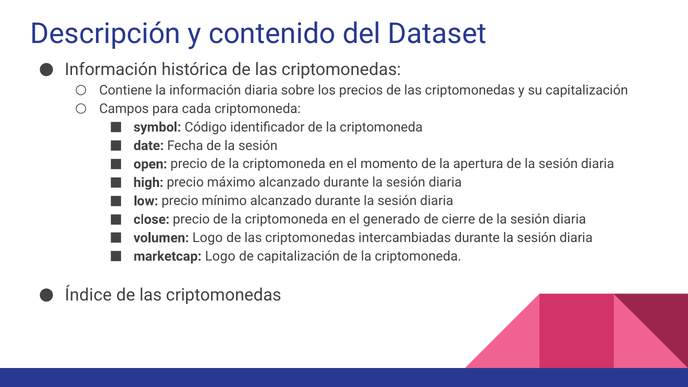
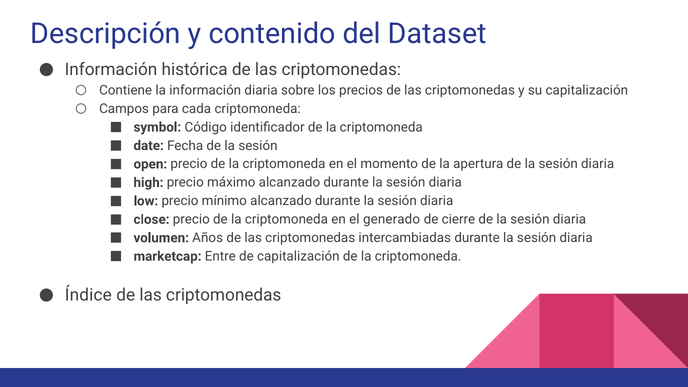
volumen Logo: Logo -> Años
marketcap Logo: Logo -> Entre
